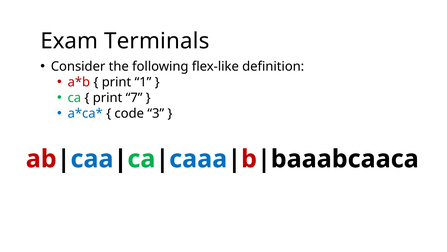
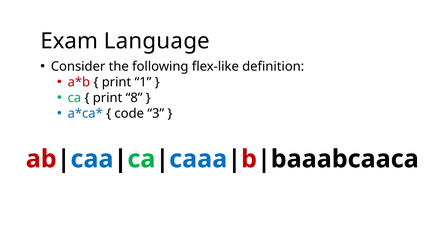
Terminals: Terminals -> Language
7: 7 -> 8
